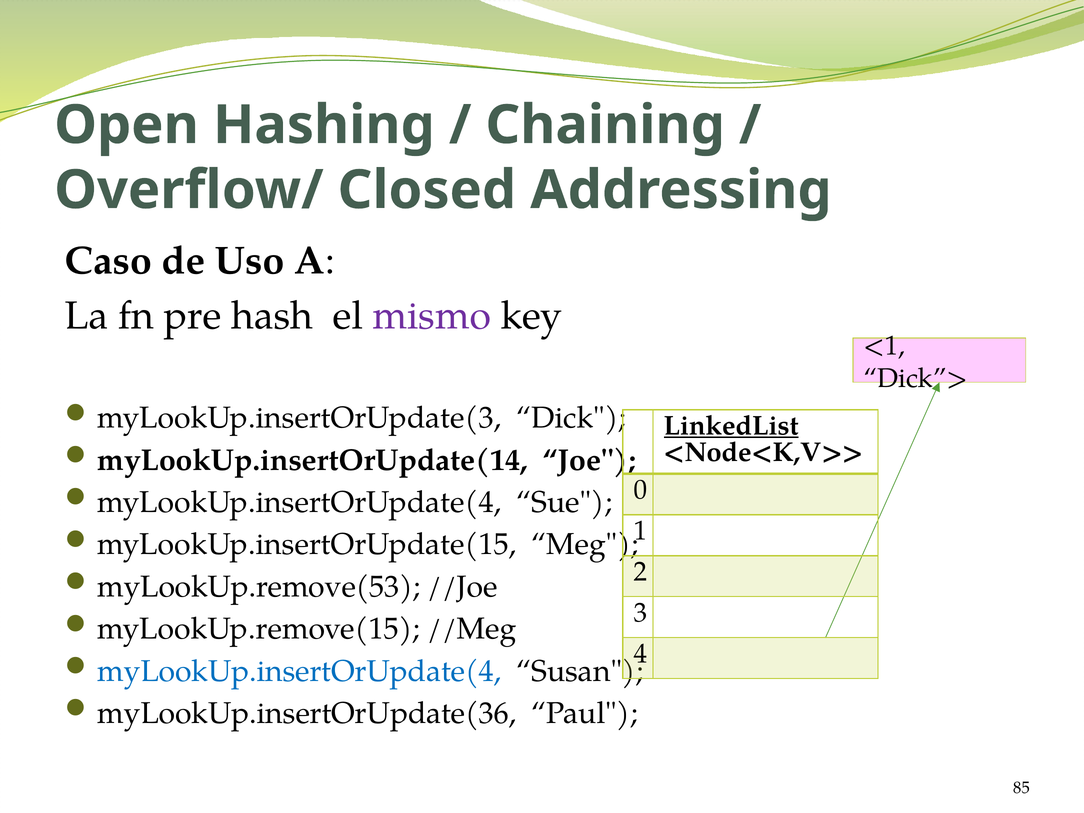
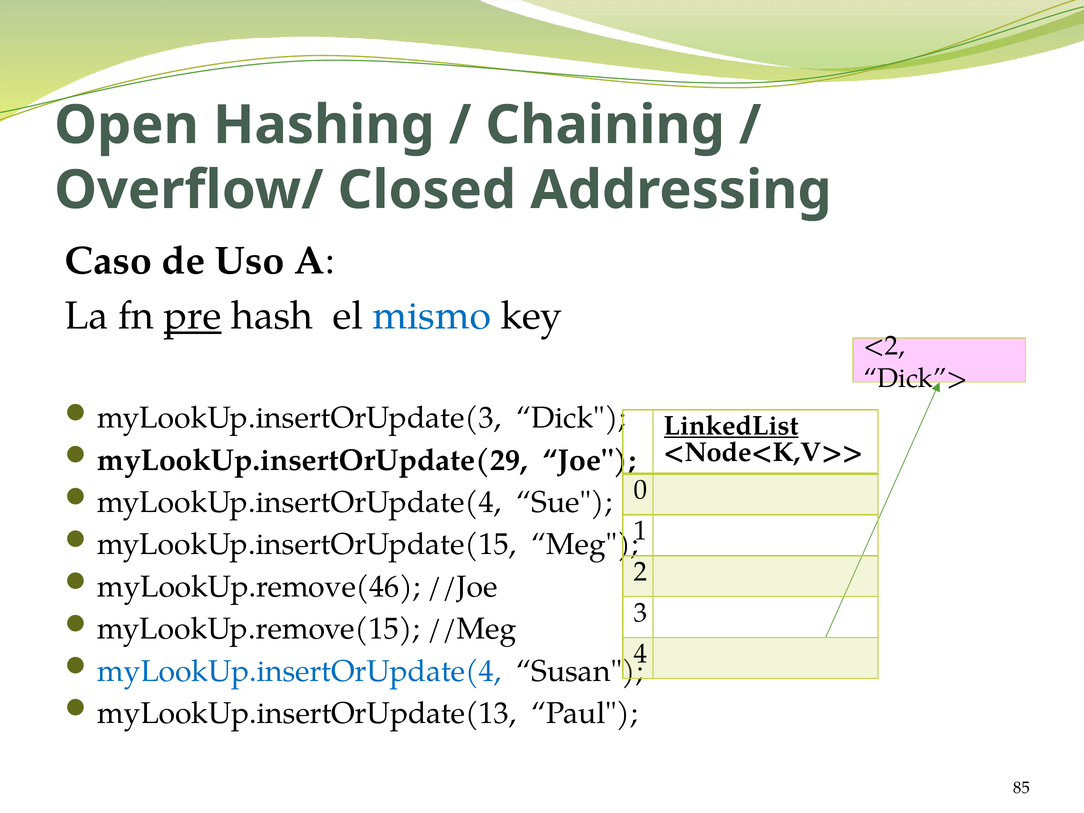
pre underline: none -> present
mismo colour: purple -> blue
<1: <1 -> <2
myLookUp.insertOrUpdate(14: myLookUp.insertOrUpdate(14 -> myLookUp.insertOrUpdate(29
myLookUp.remove(53: myLookUp.remove(53 -> myLookUp.remove(46
myLookUp.insertOrUpdate(36: myLookUp.insertOrUpdate(36 -> myLookUp.insertOrUpdate(13
